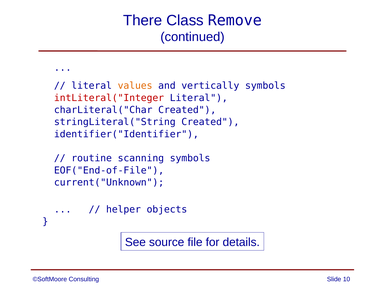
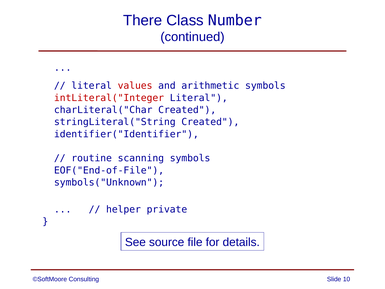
Remove: Remove -> Number
values colour: orange -> red
vertically: vertically -> arithmetic
current("Unknown: current("Unknown -> symbols("Unknown
objects: objects -> private
